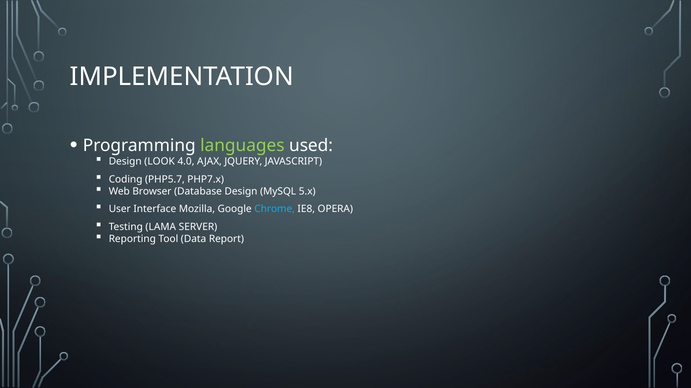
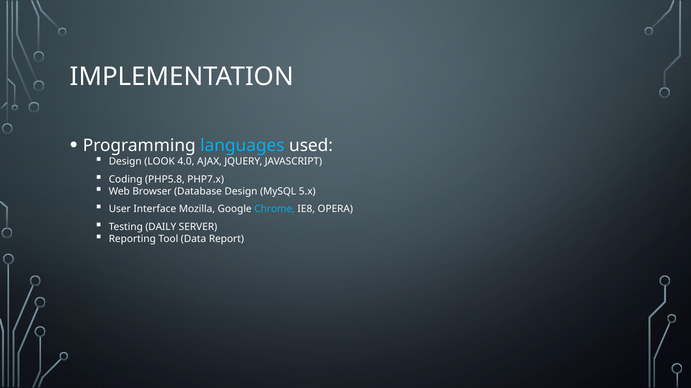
languages colour: light green -> light blue
PHP5.7: PHP5.7 -> PHP5.8
LAMA: LAMA -> DAILY
